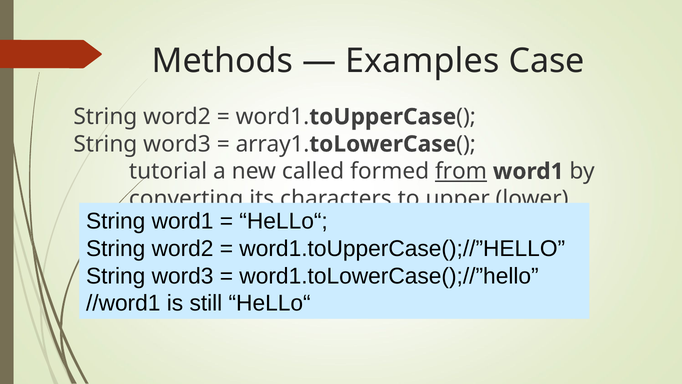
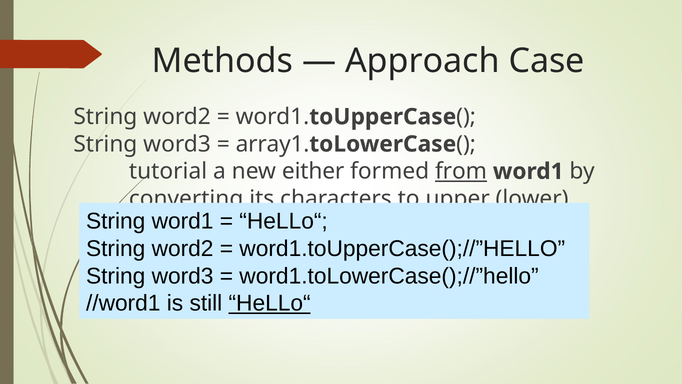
Examples: Examples -> Approach
called: called -> either
HeLLo“ at (270, 303) underline: none -> present
